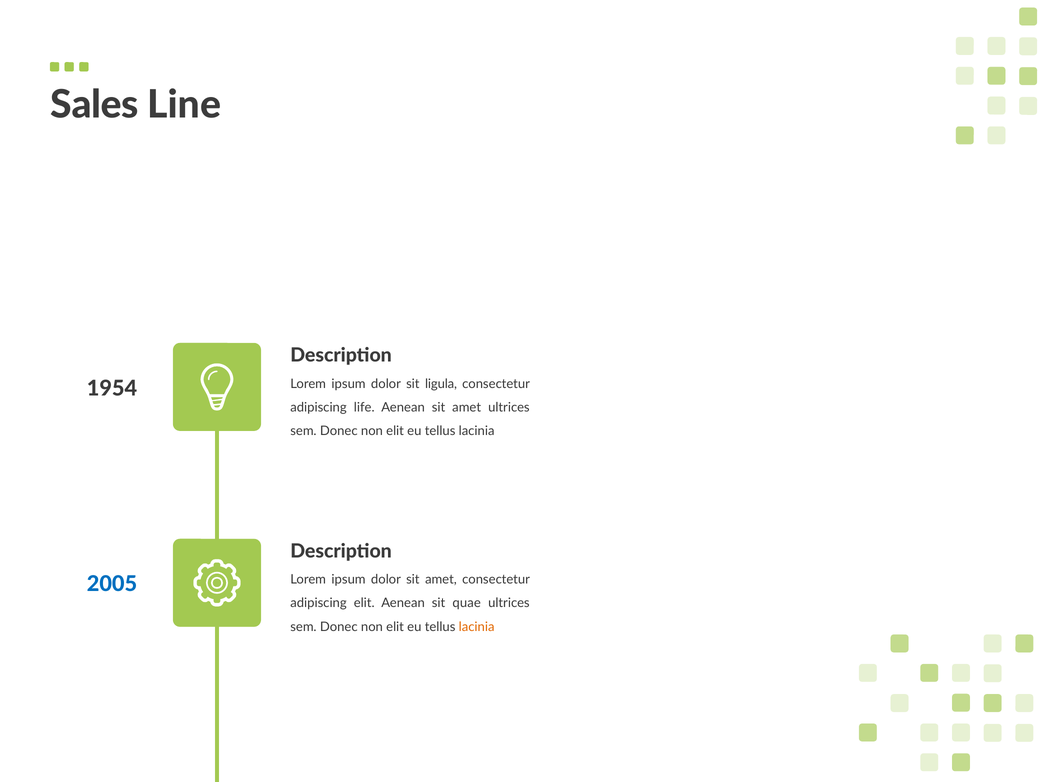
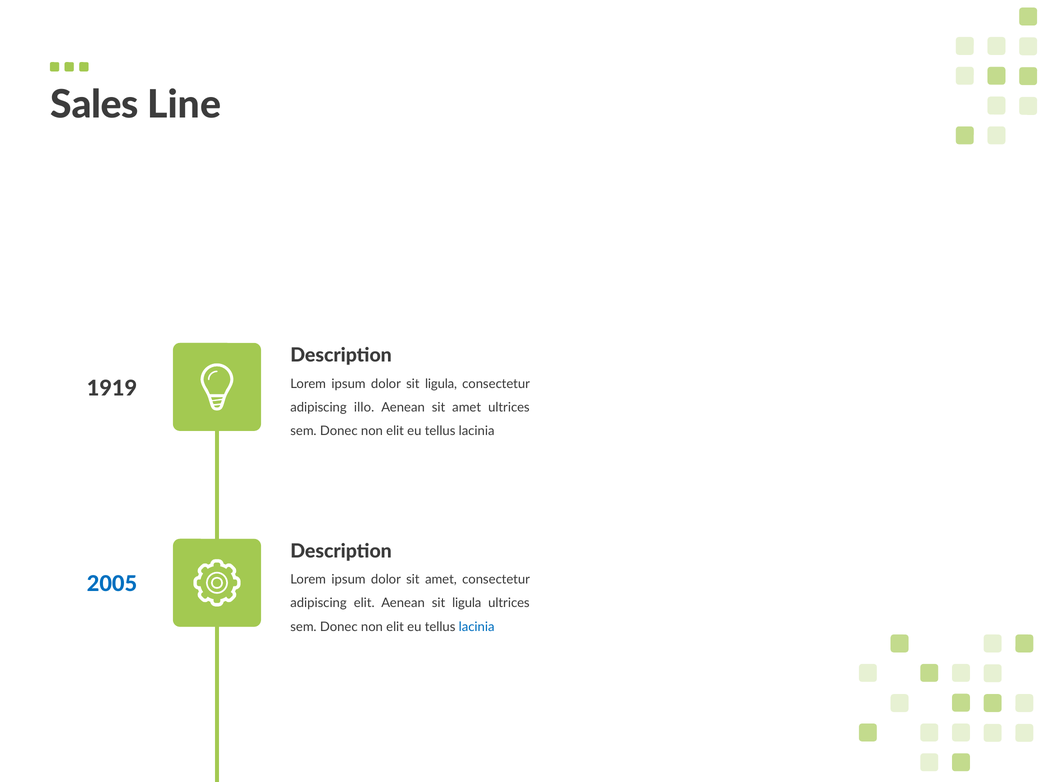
1954: 1954 -> 1919
life: life -> illo
Aenean sit quae: quae -> ligula
lacinia at (477, 627) colour: orange -> blue
